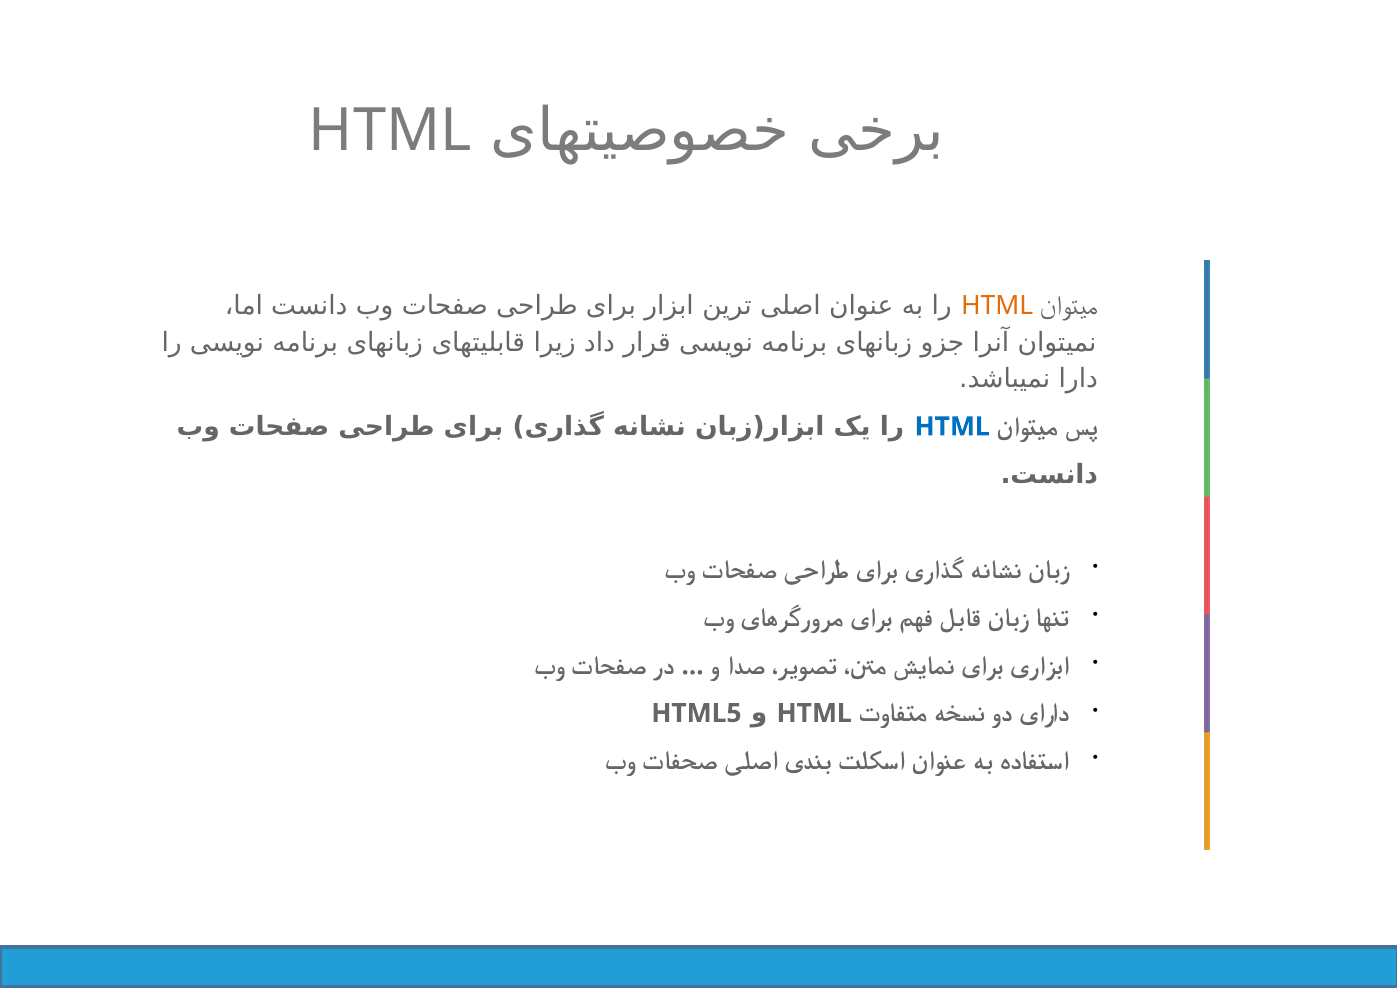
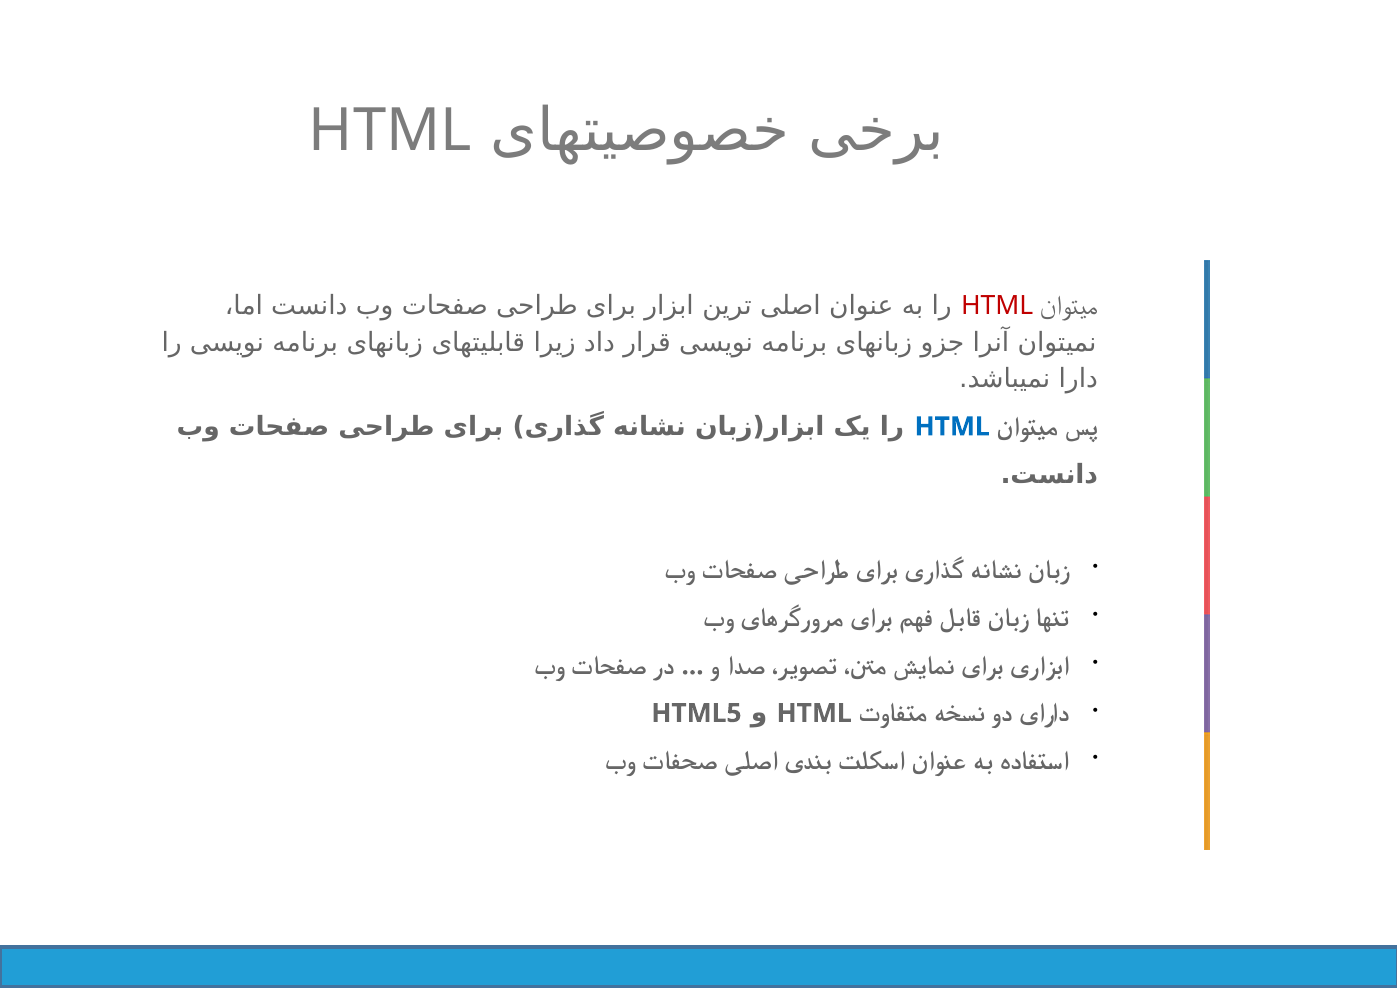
HTML at (997, 306) colour: orange -> red
